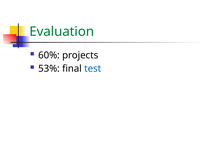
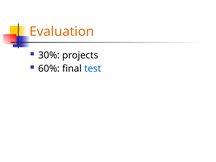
Evaluation colour: green -> orange
60%: 60% -> 30%
53%: 53% -> 60%
